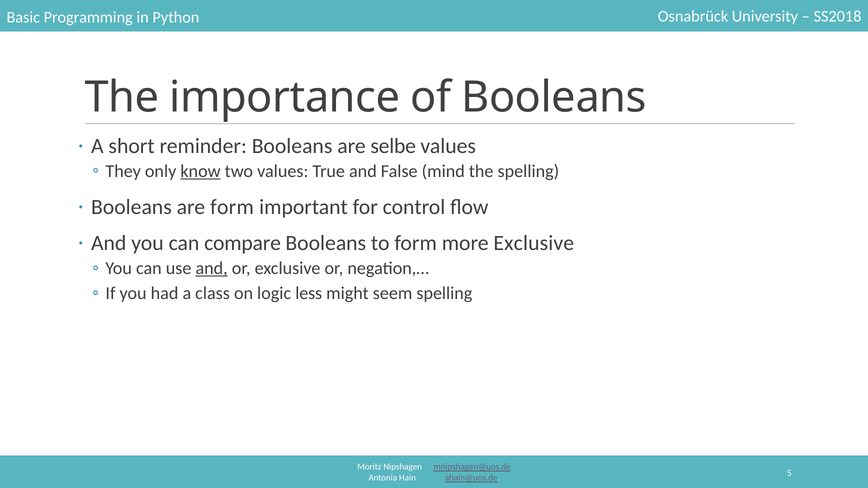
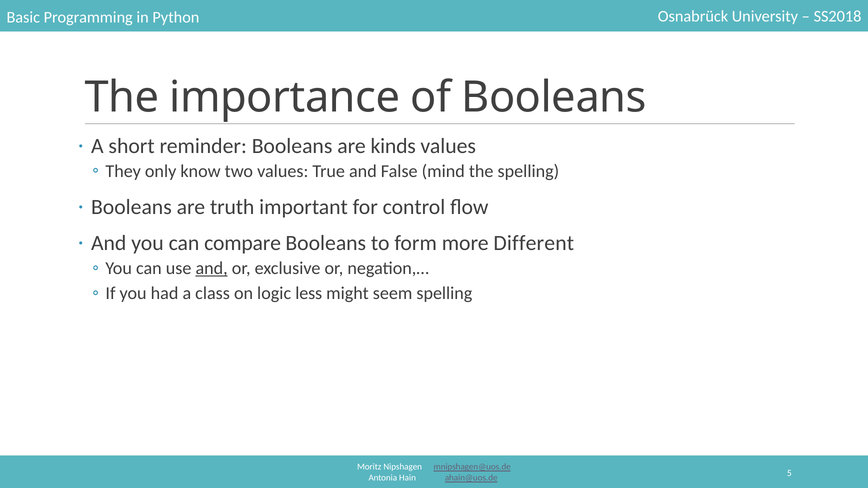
selbe: selbe -> kinds
know underline: present -> none
are form: form -> truth
more Exclusive: Exclusive -> Different
